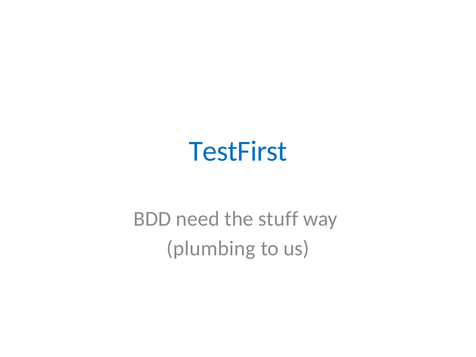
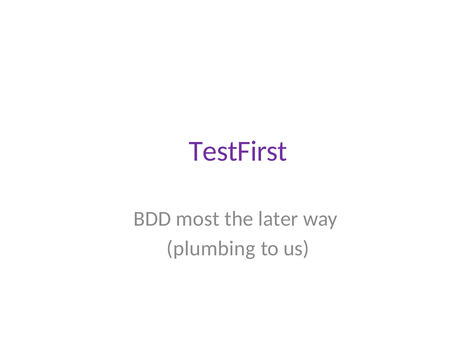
TestFirst colour: blue -> purple
need: need -> most
stuff: stuff -> later
